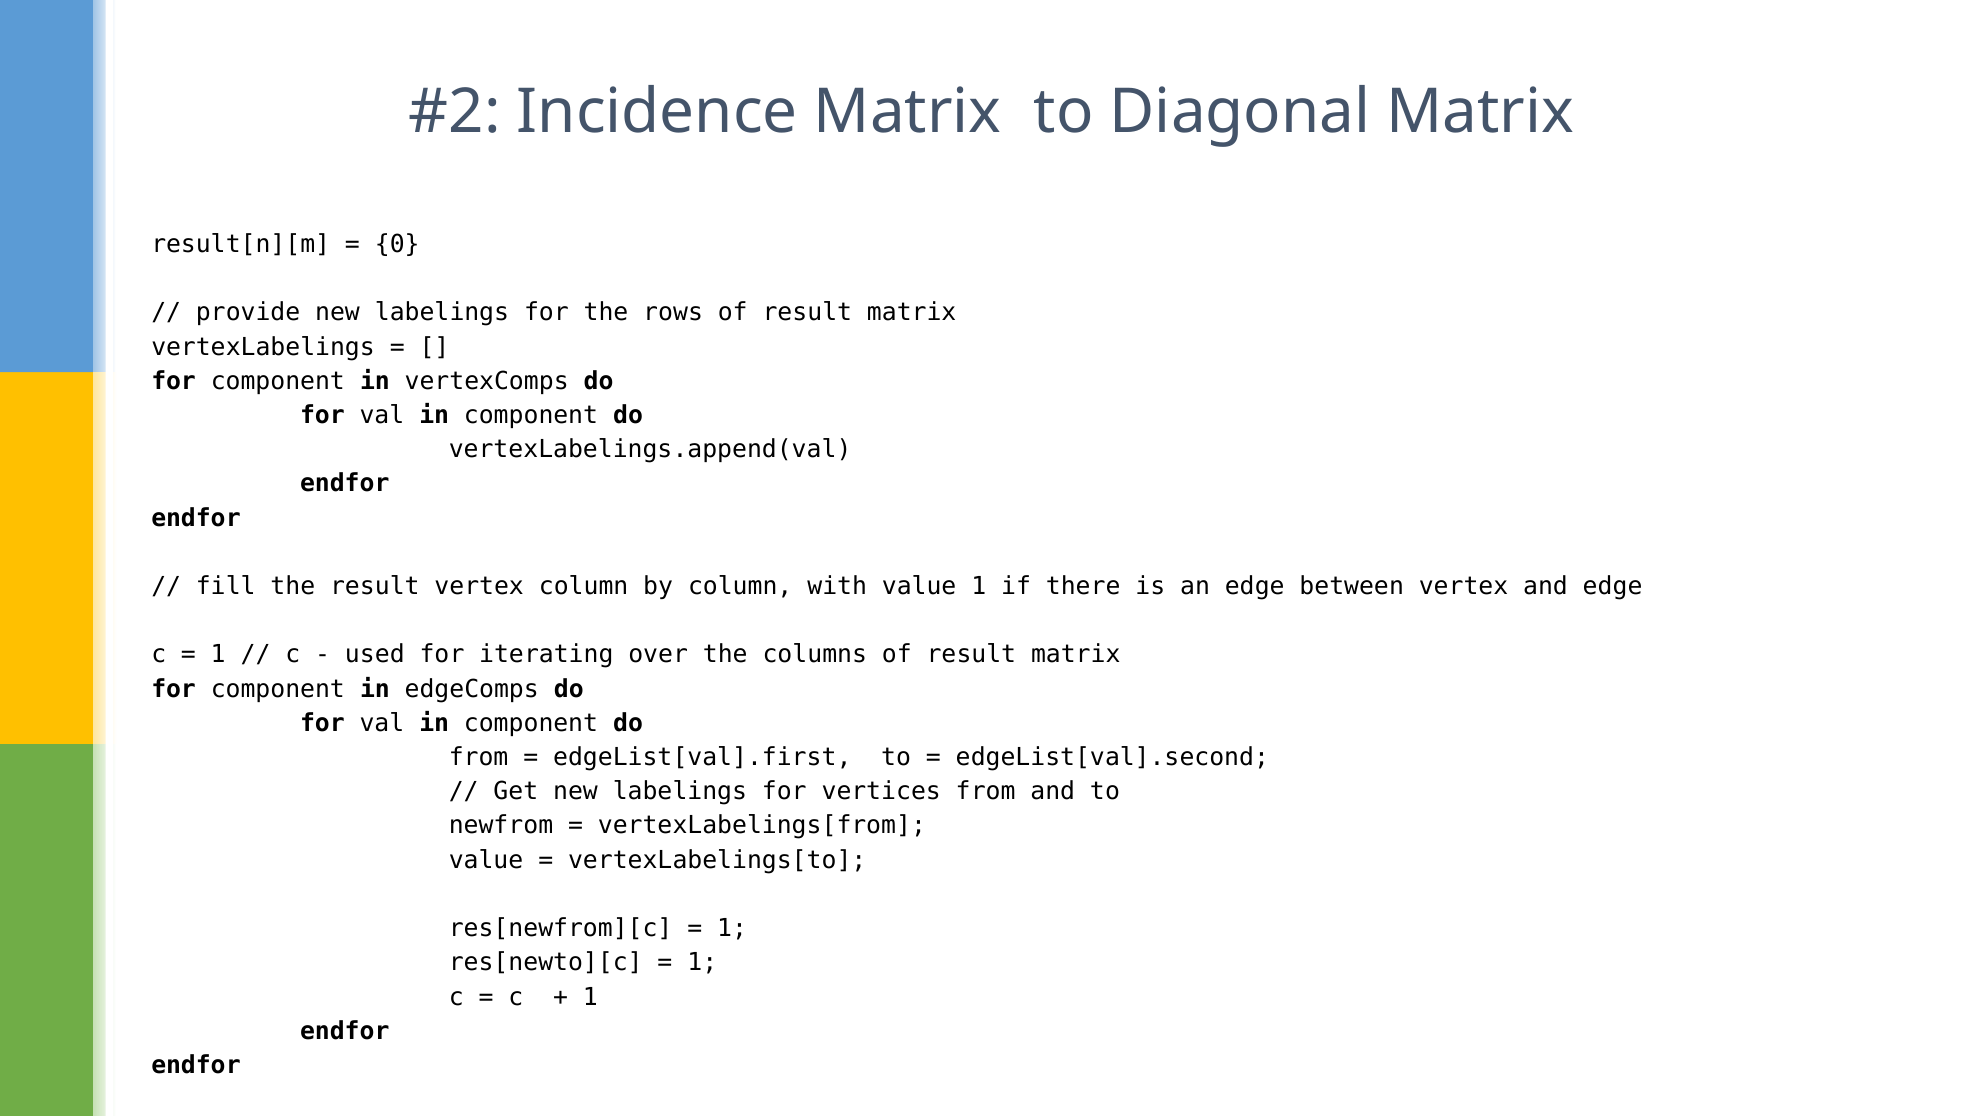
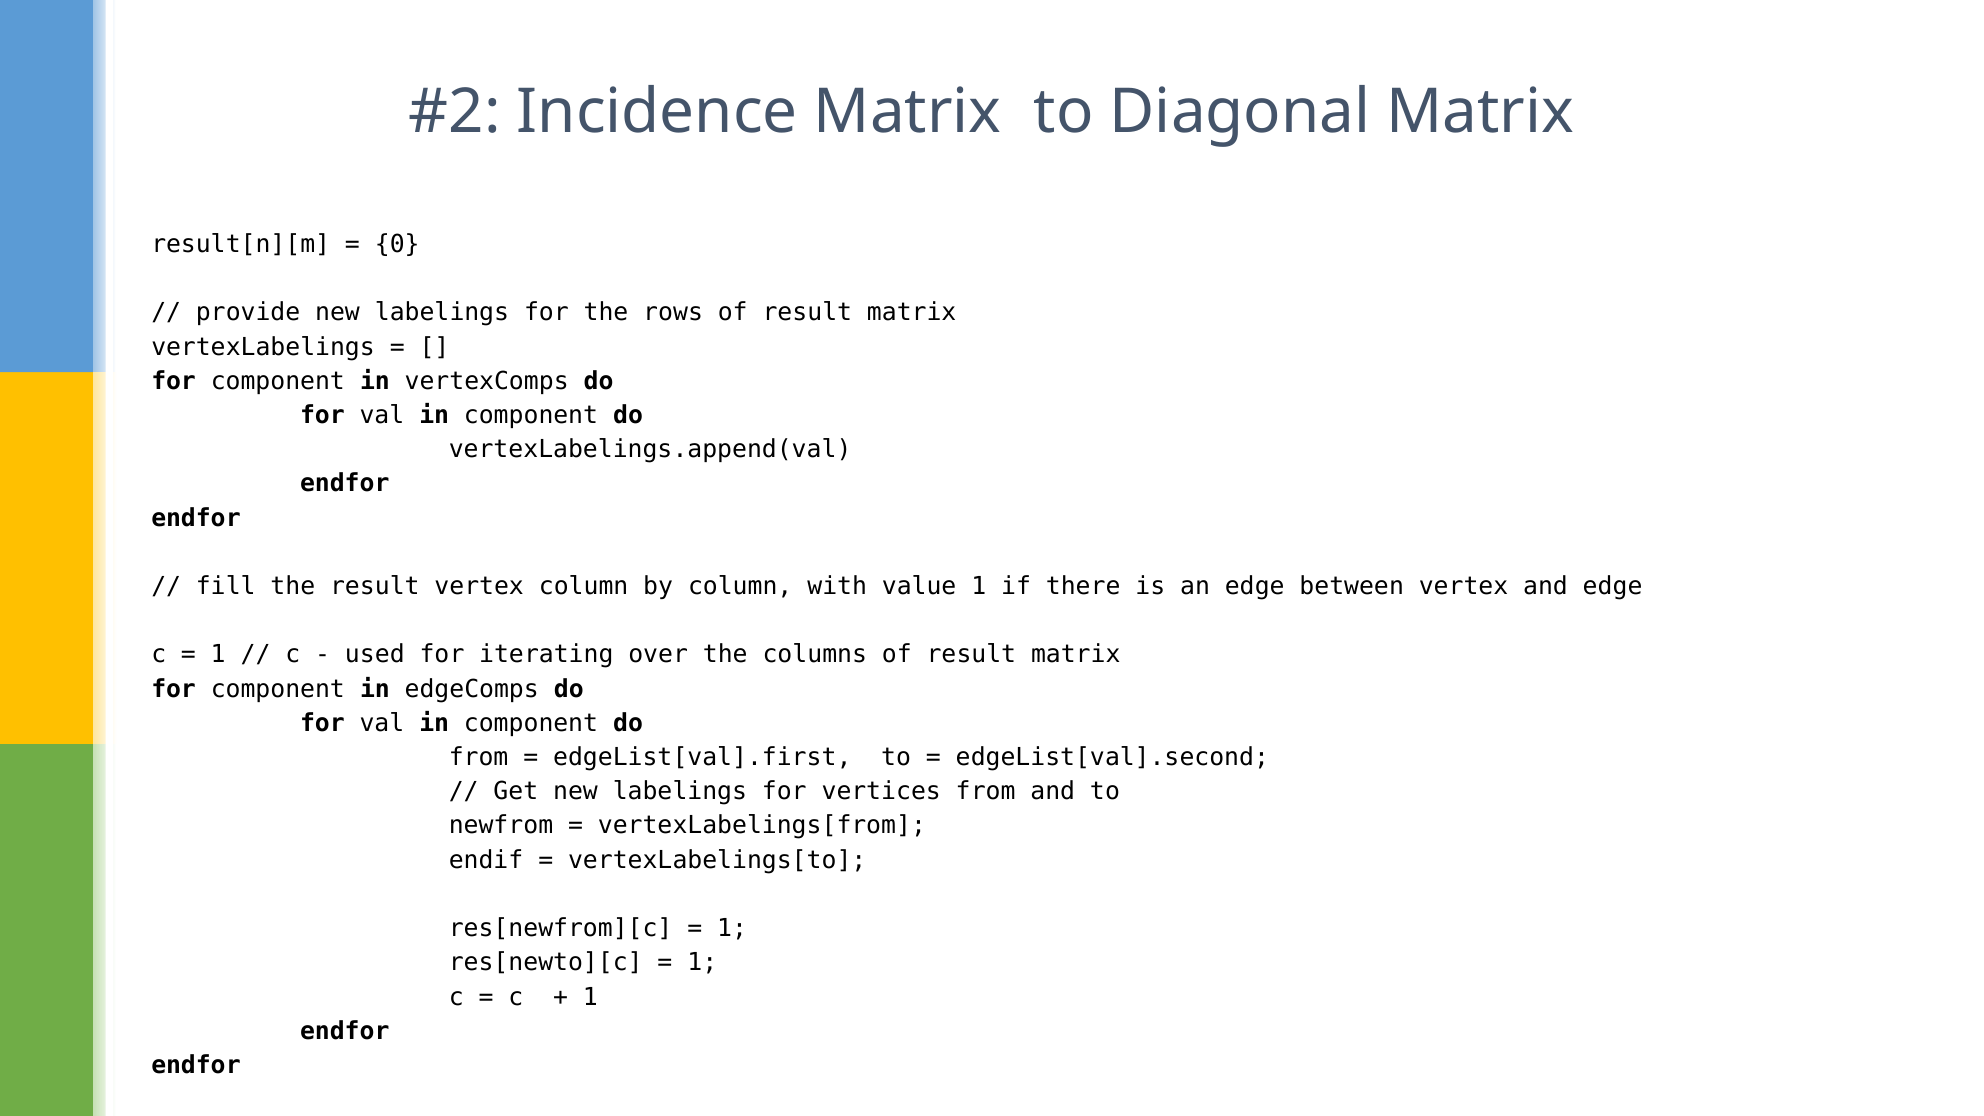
value at (486, 860): value -> endif
